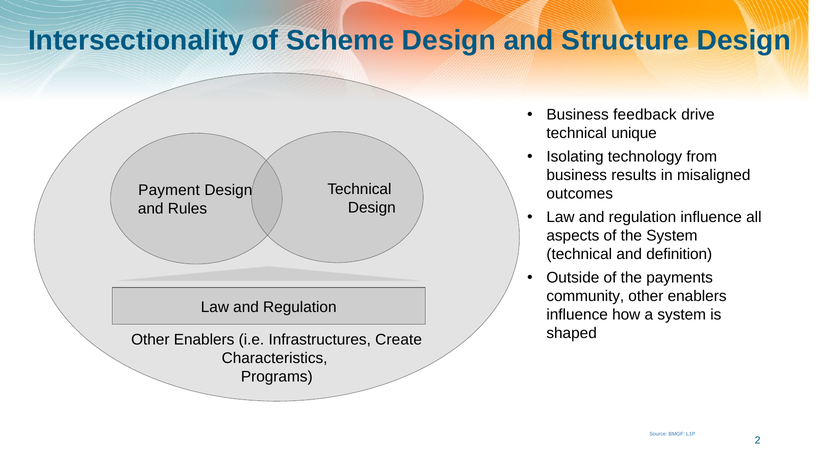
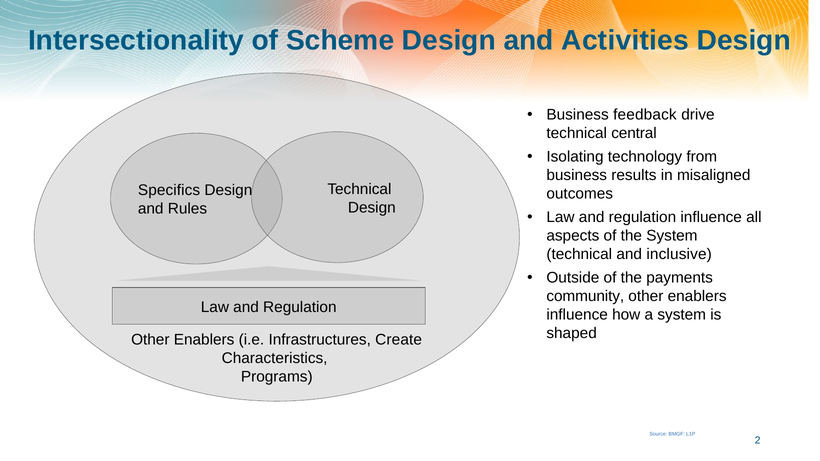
Structure: Structure -> Activities
unique: unique -> central
Payment: Payment -> Specifics
definition: definition -> inclusive
